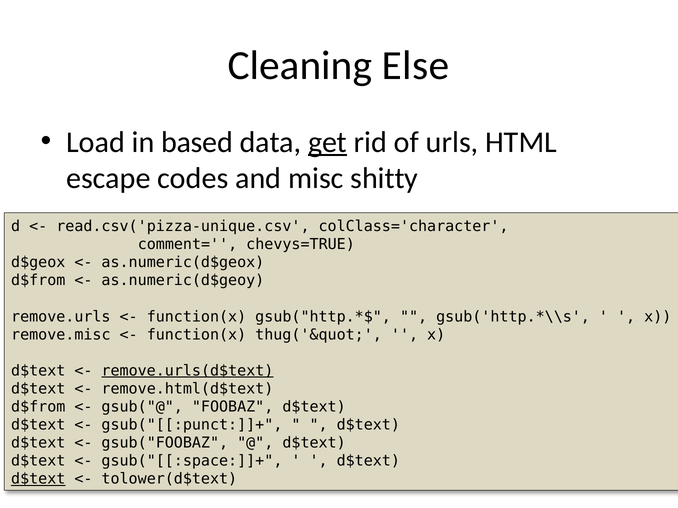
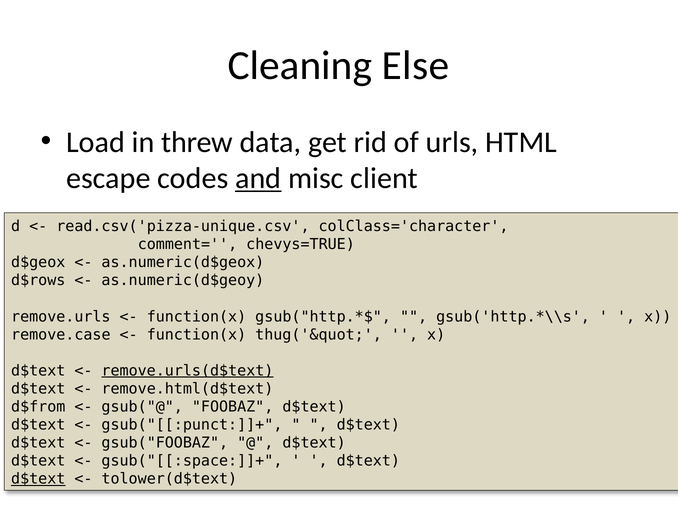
based: based -> threw
get underline: present -> none
and underline: none -> present
shitty: shitty -> client
d$from at (38, 281): d$from -> d$rows
remove.misc: remove.misc -> remove.case
